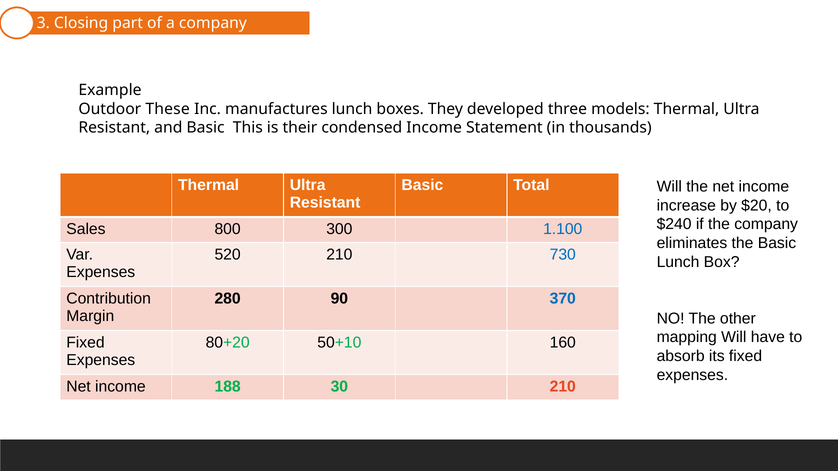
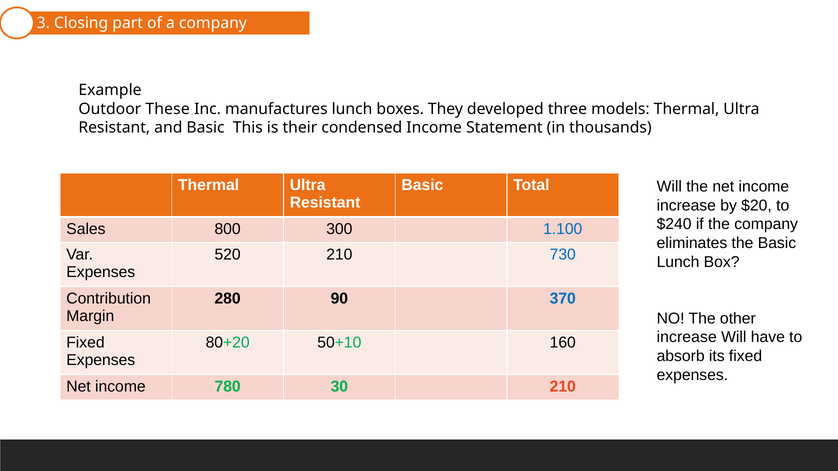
mapping at (687, 338): mapping -> increase
188: 188 -> 780
